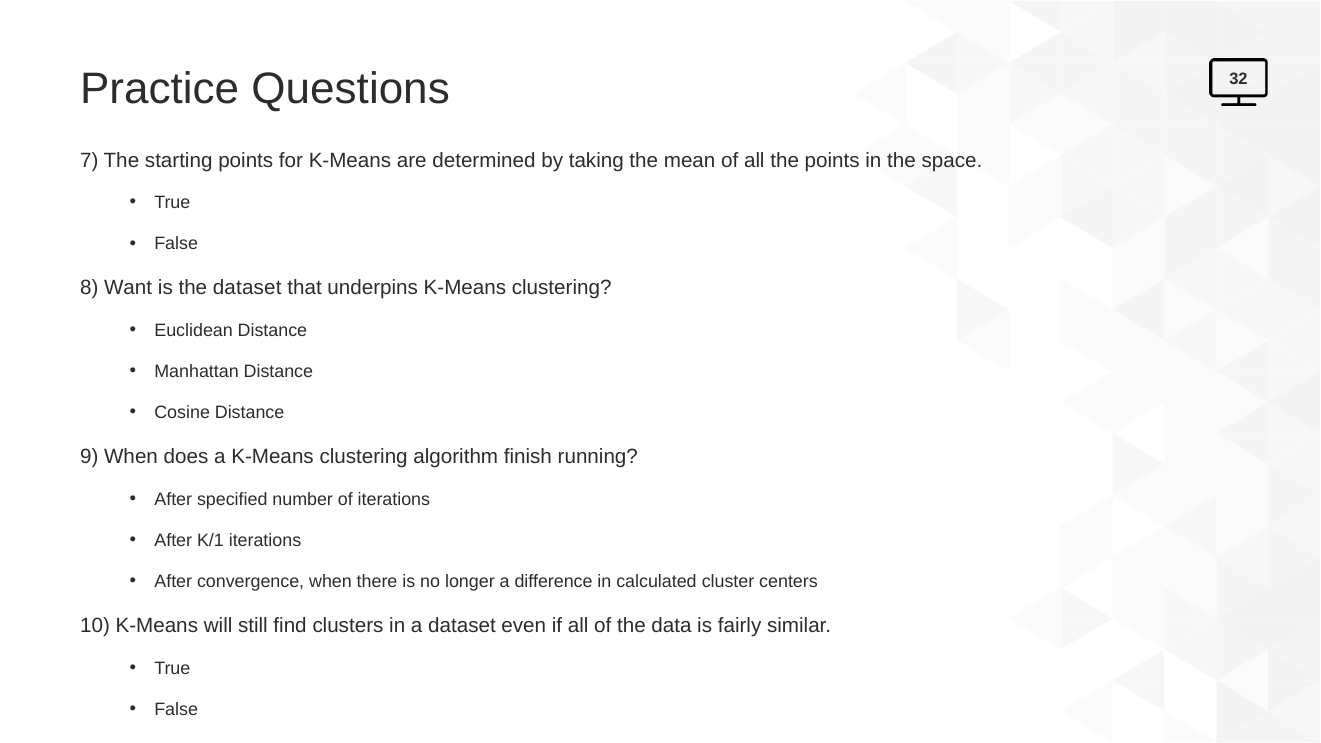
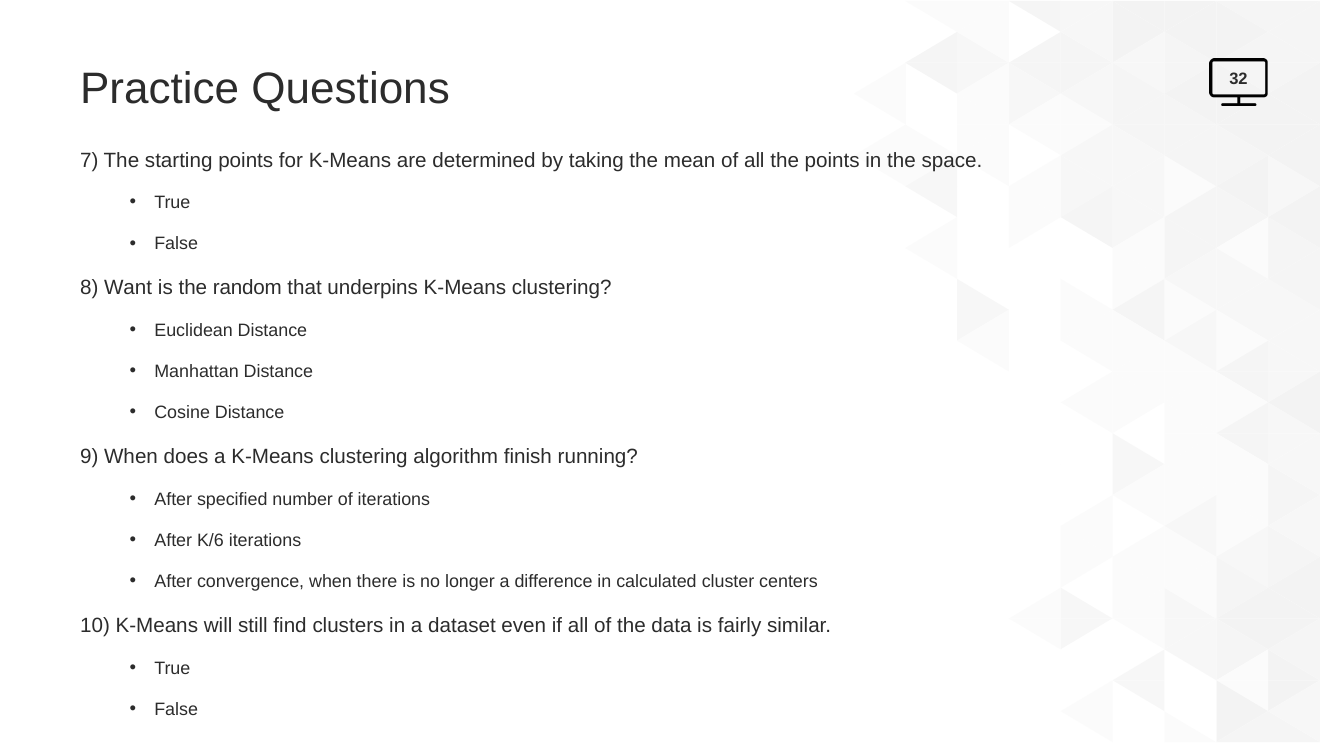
the dataset: dataset -> random
K/1: K/1 -> K/6
